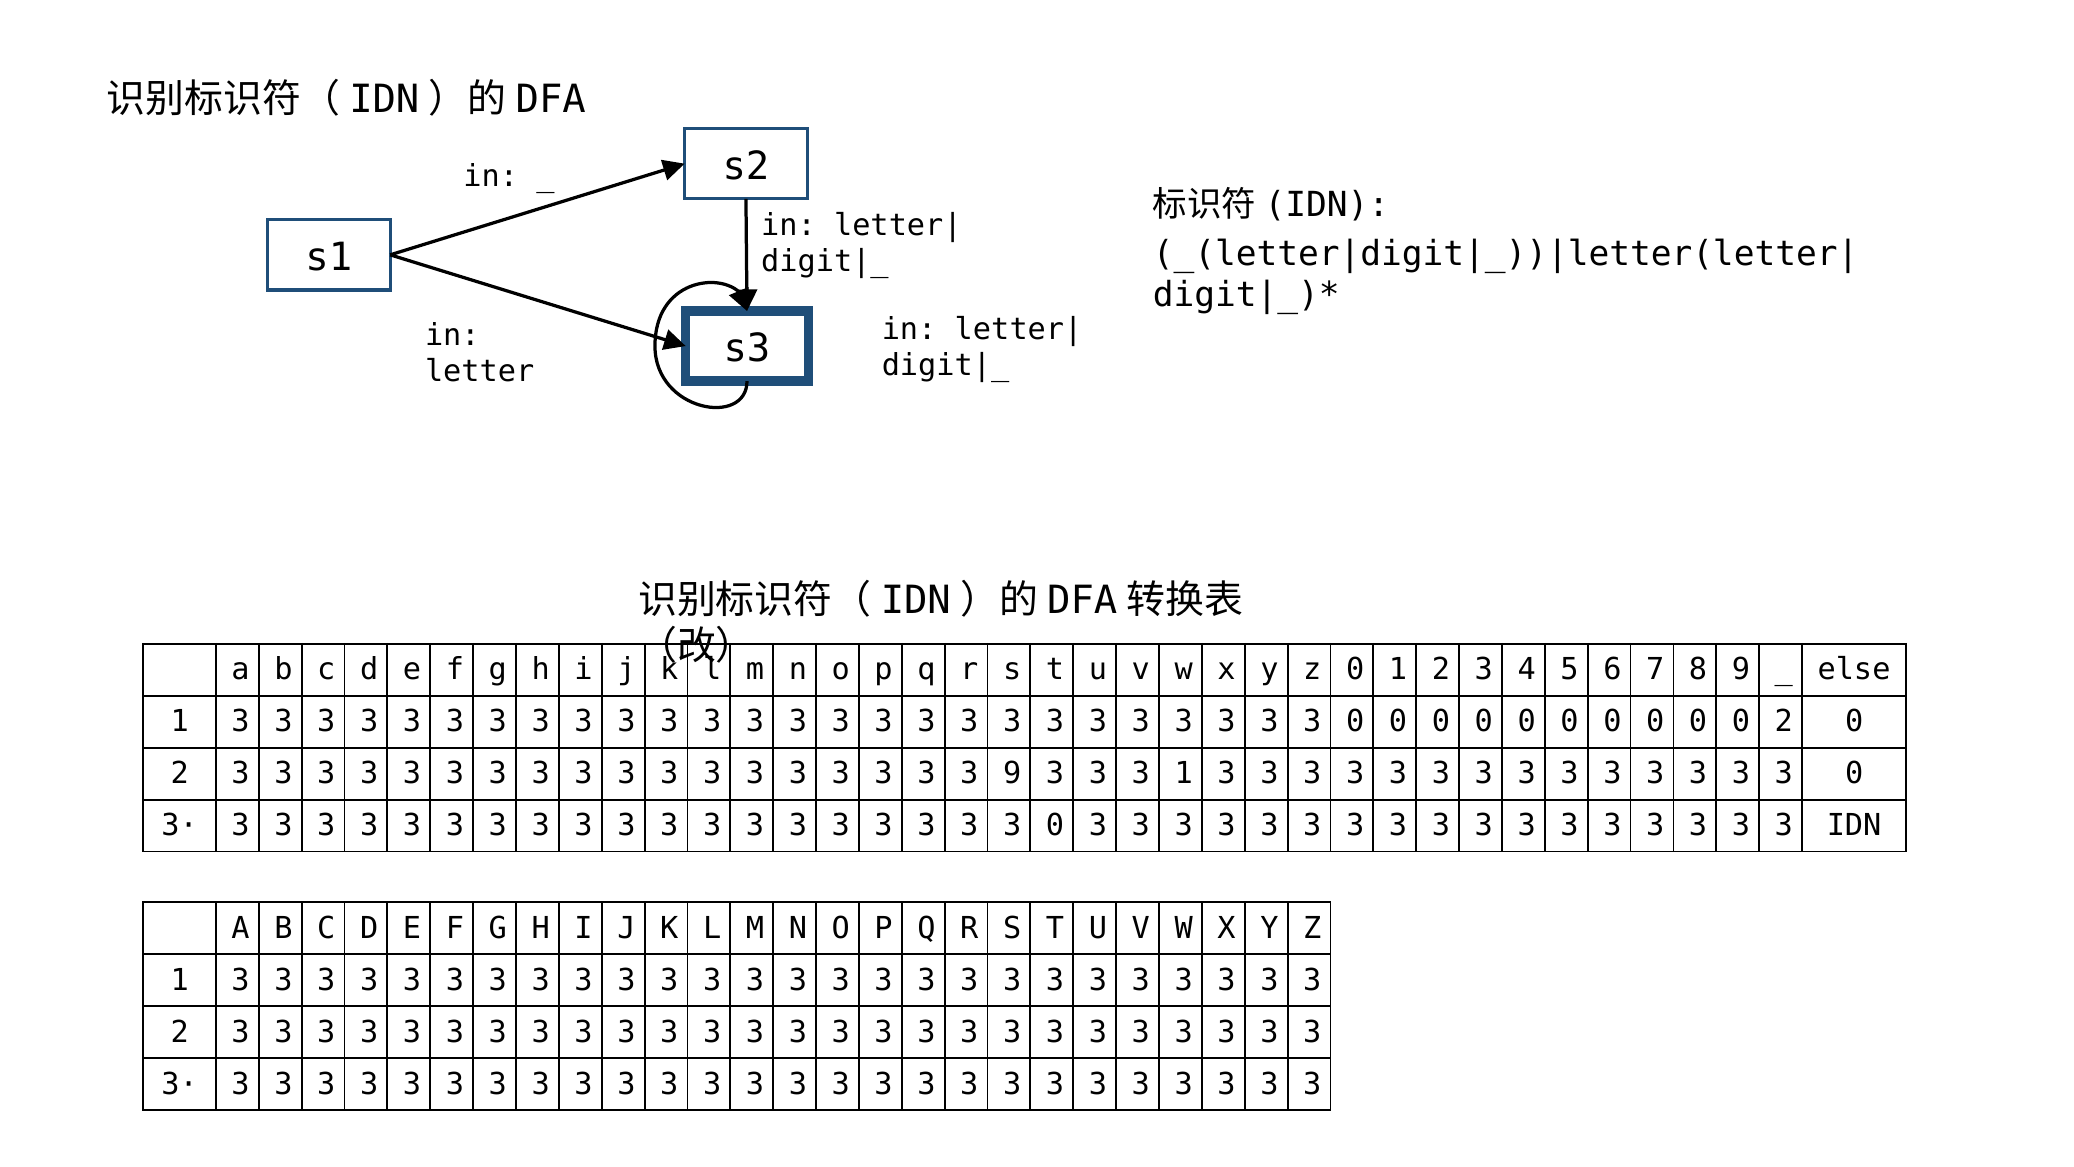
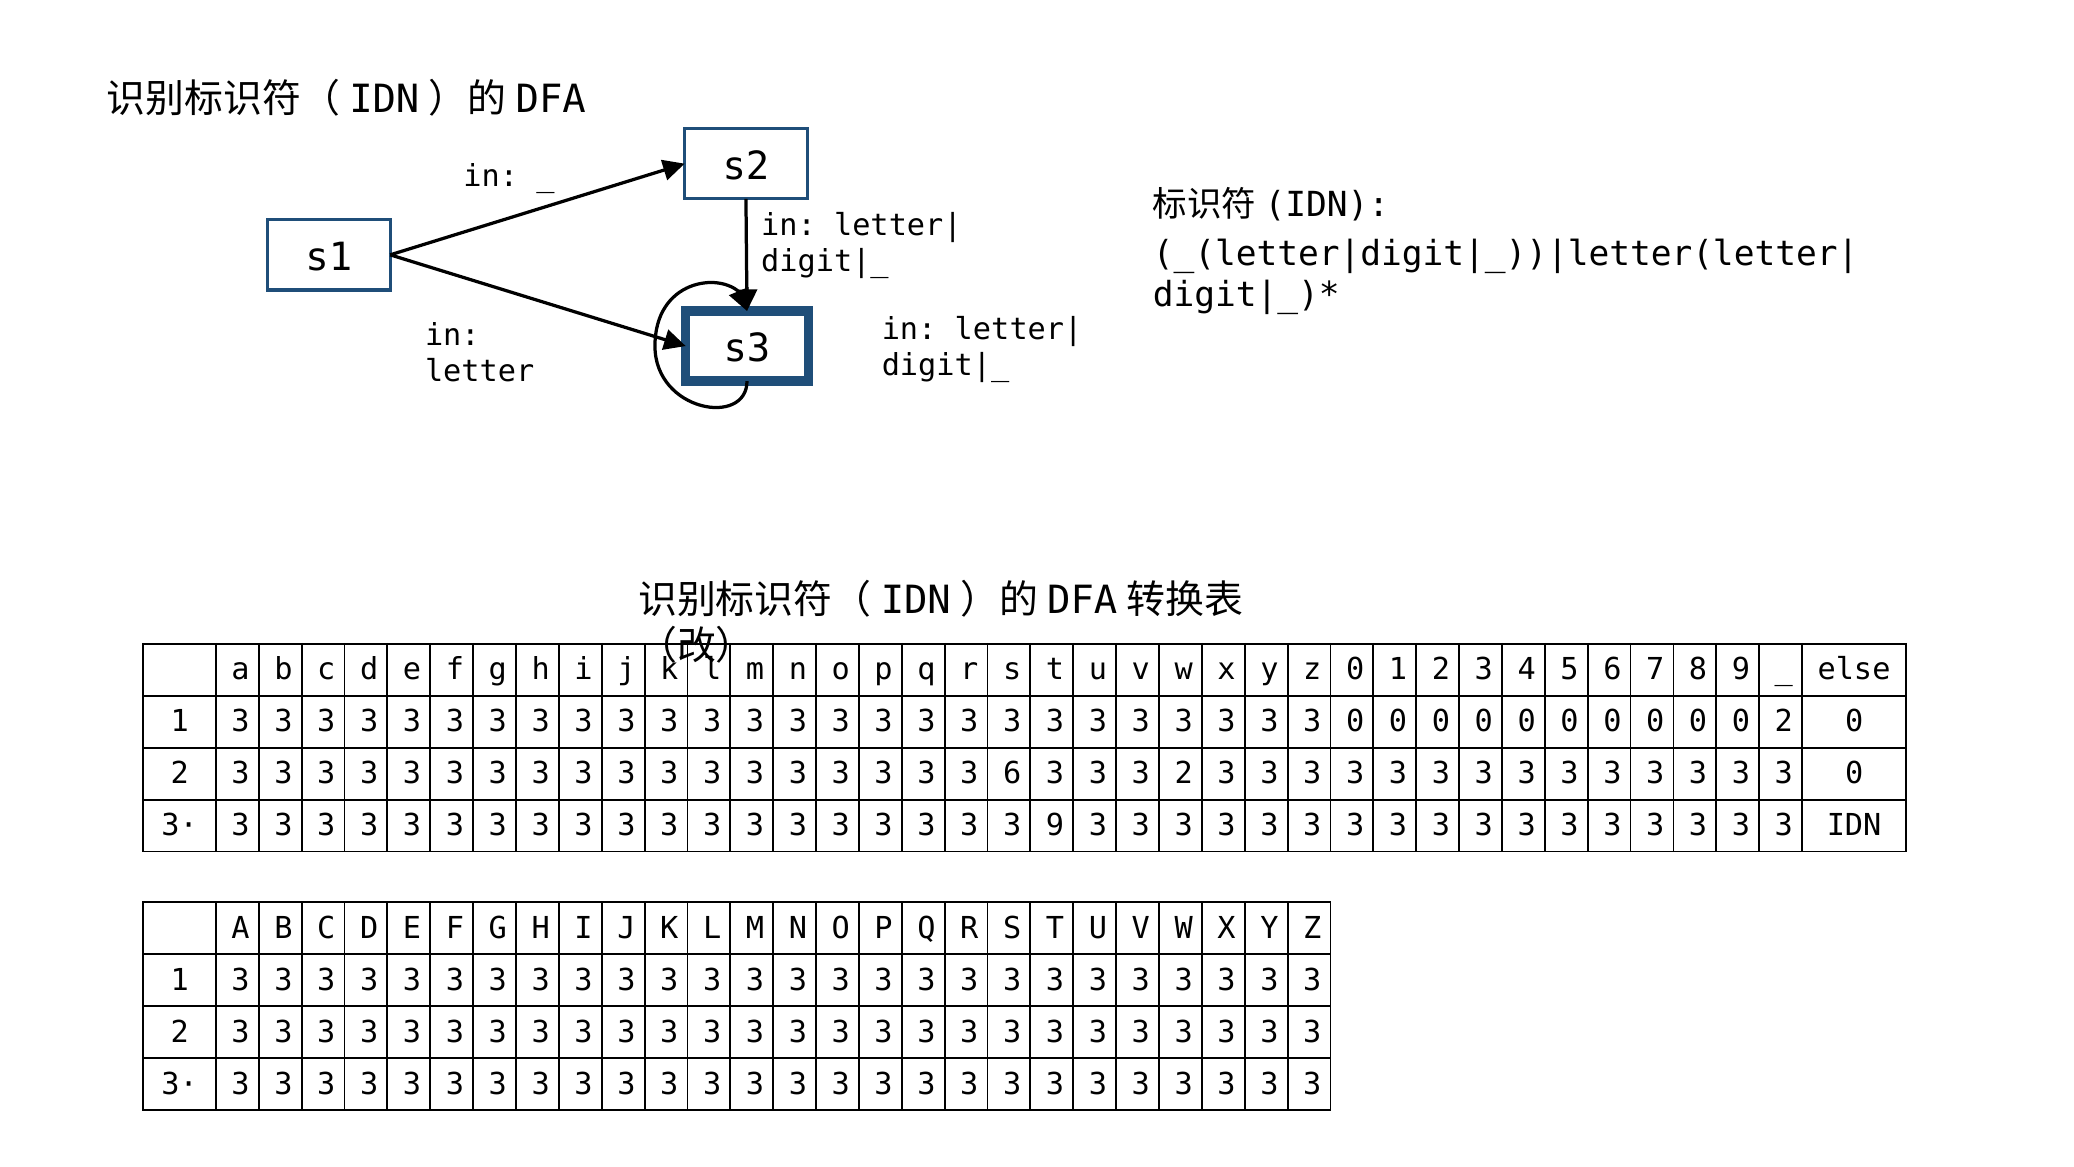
3 9: 9 -> 6
1 at (1184, 773): 1 -> 2
0 at (1055, 825): 0 -> 9
